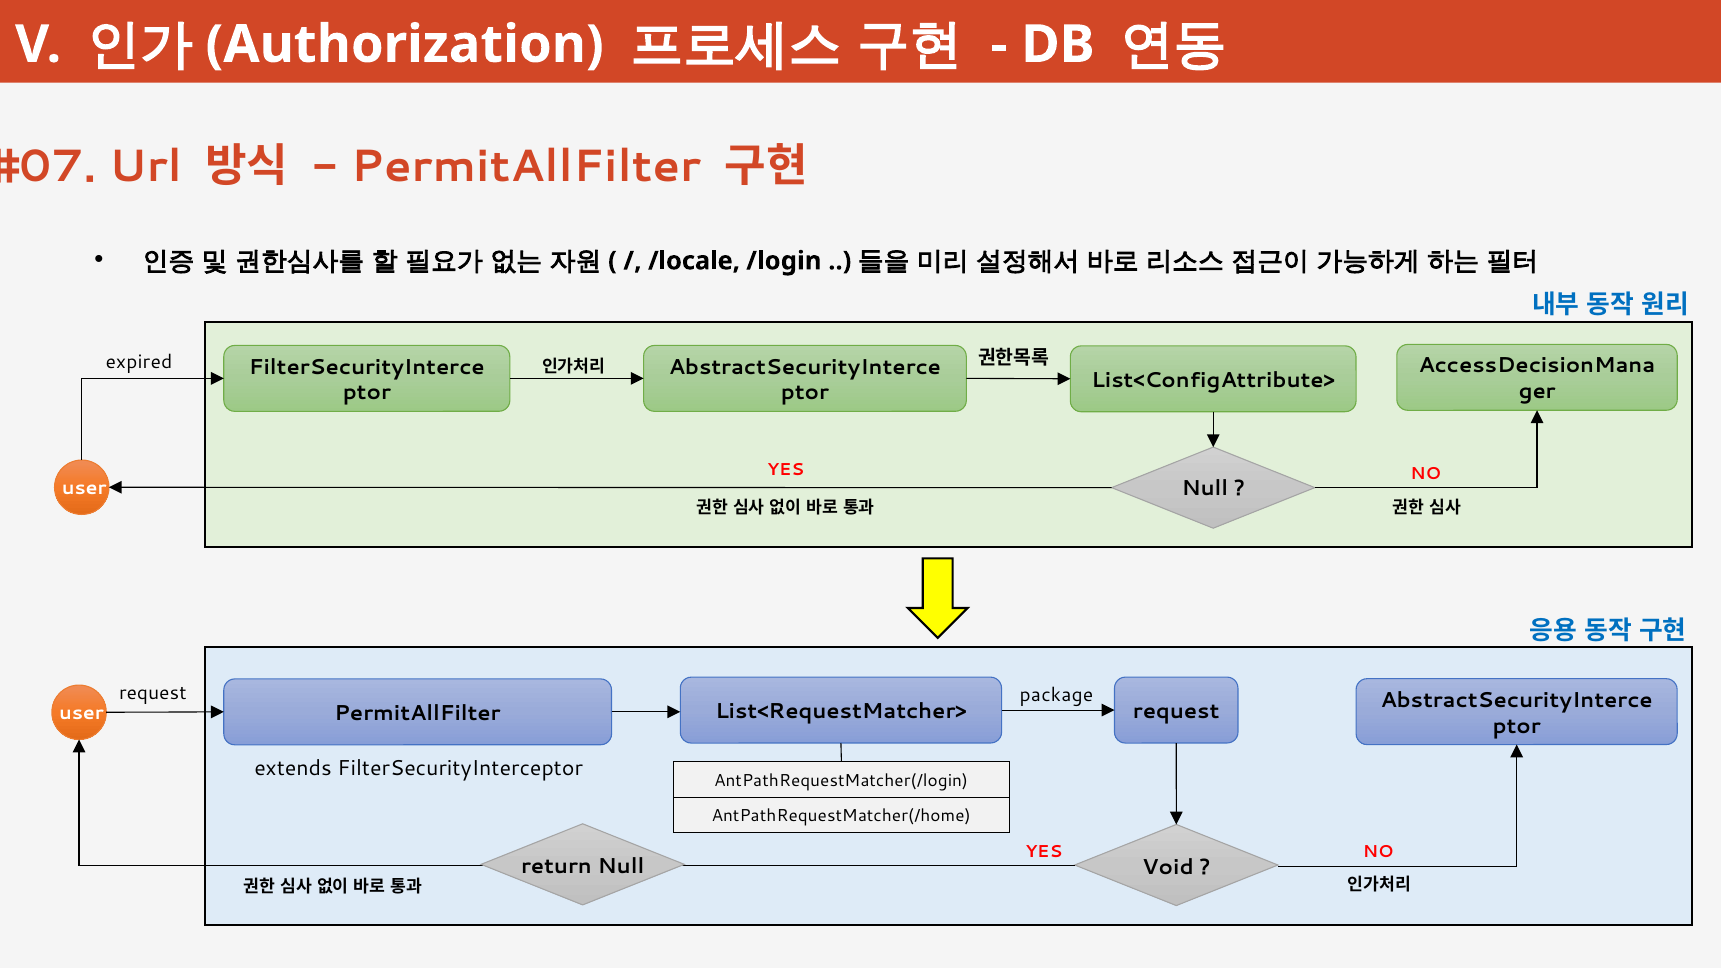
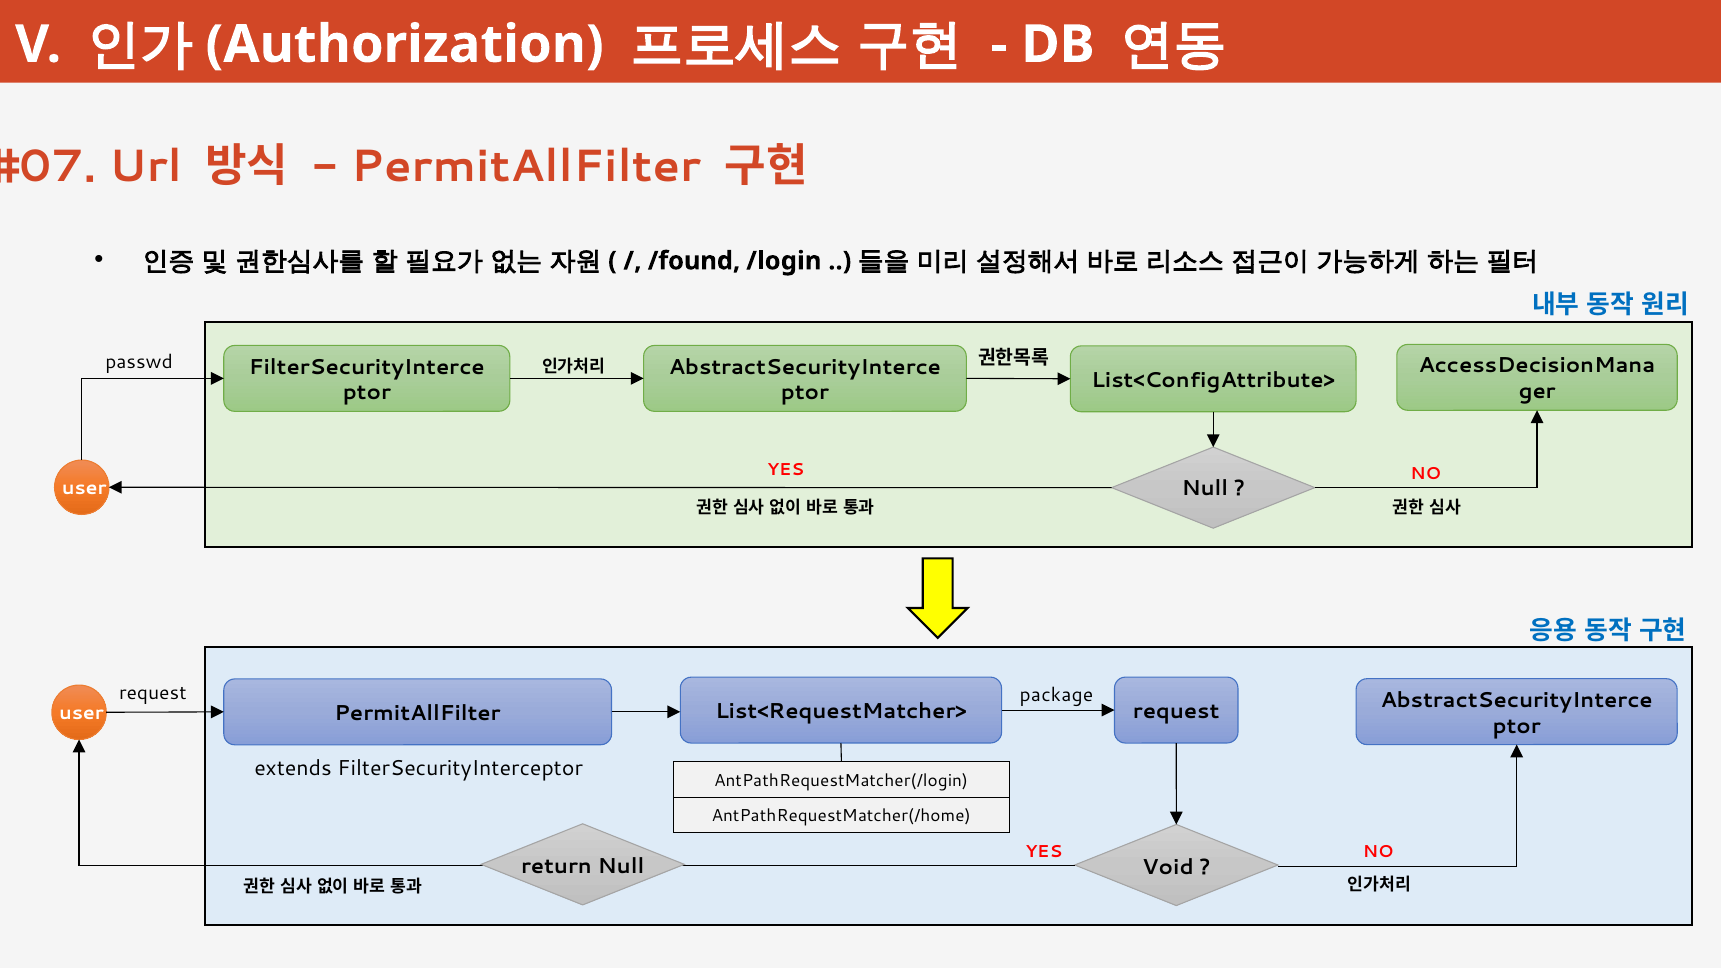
/locale: /locale -> /found
expired: expired -> passwd
